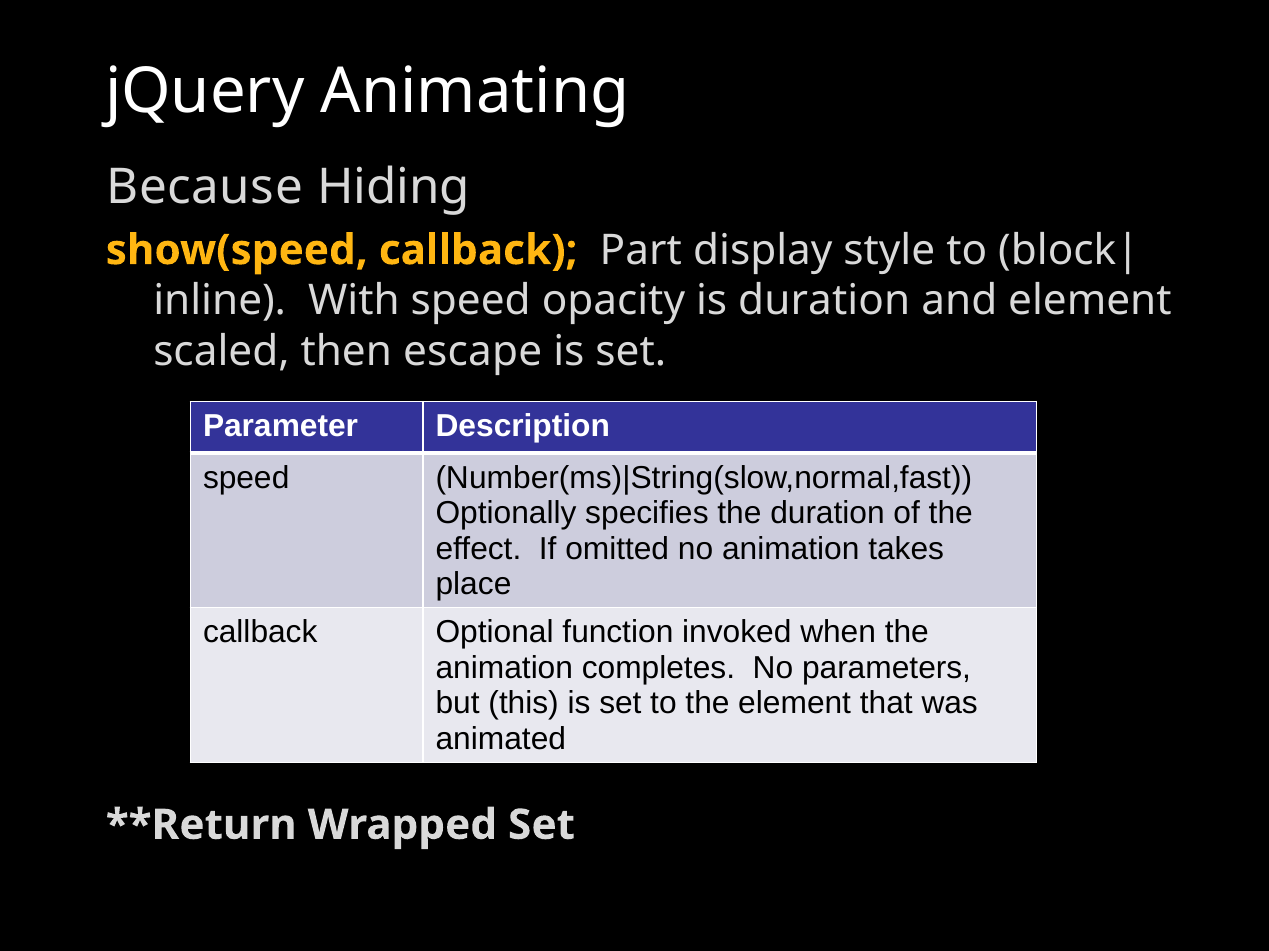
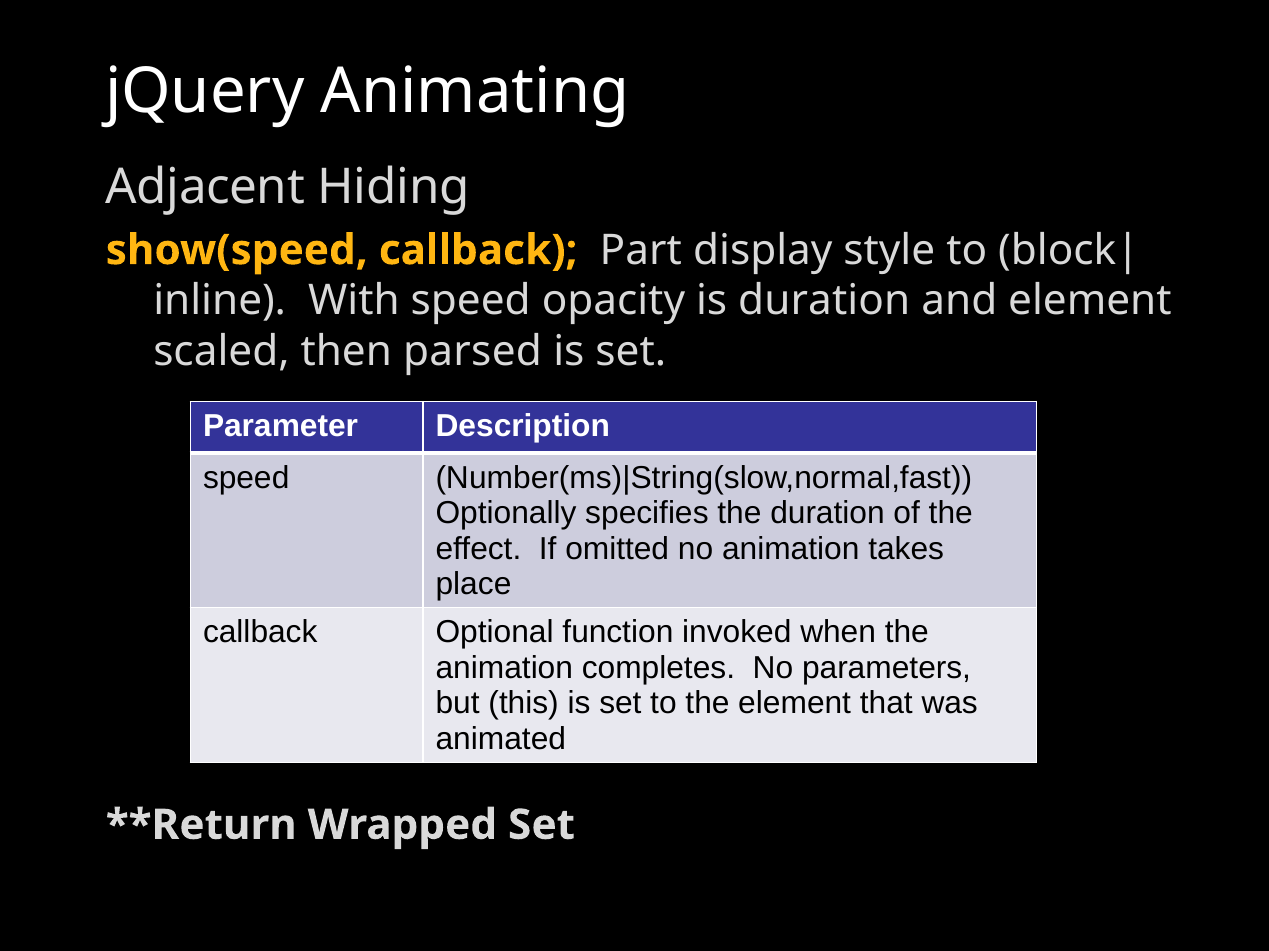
Because: Because -> Adjacent
escape: escape -> parsed
